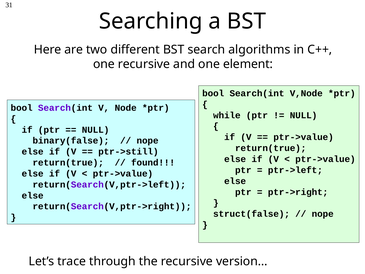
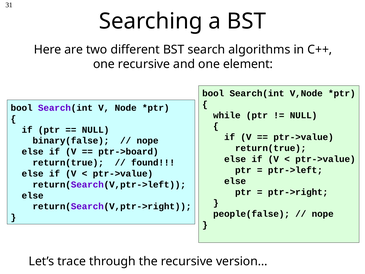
ptr->still: ptr->still -> ptr->board
struct(false: struct(false -> people(false
